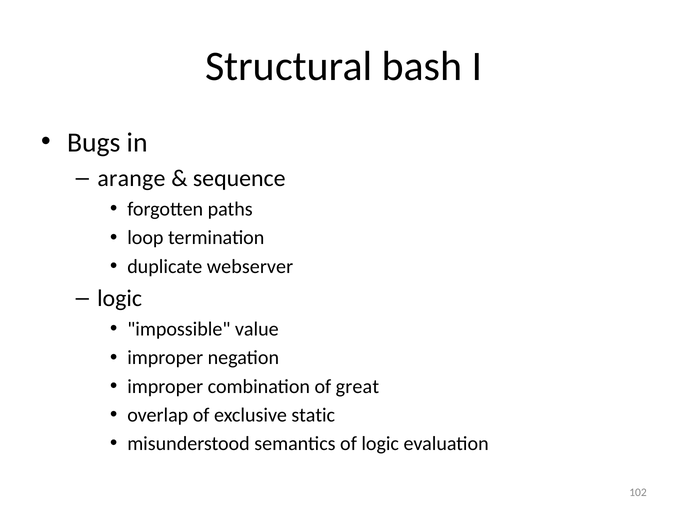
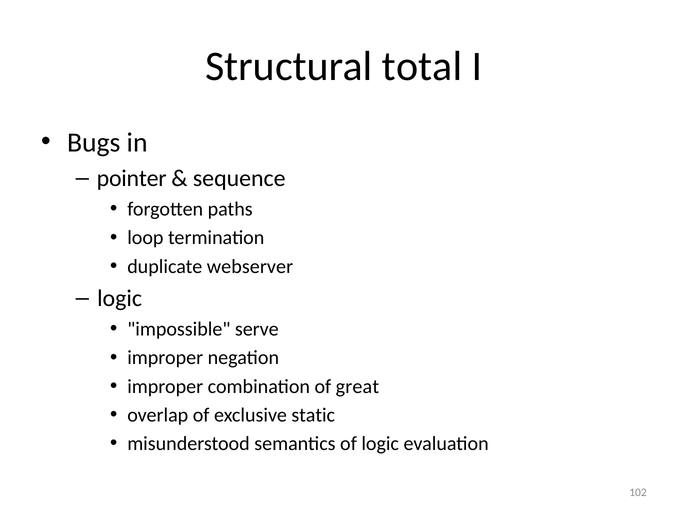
bash: bash -> total
arange: arange -> pointer
value: value -> serve
